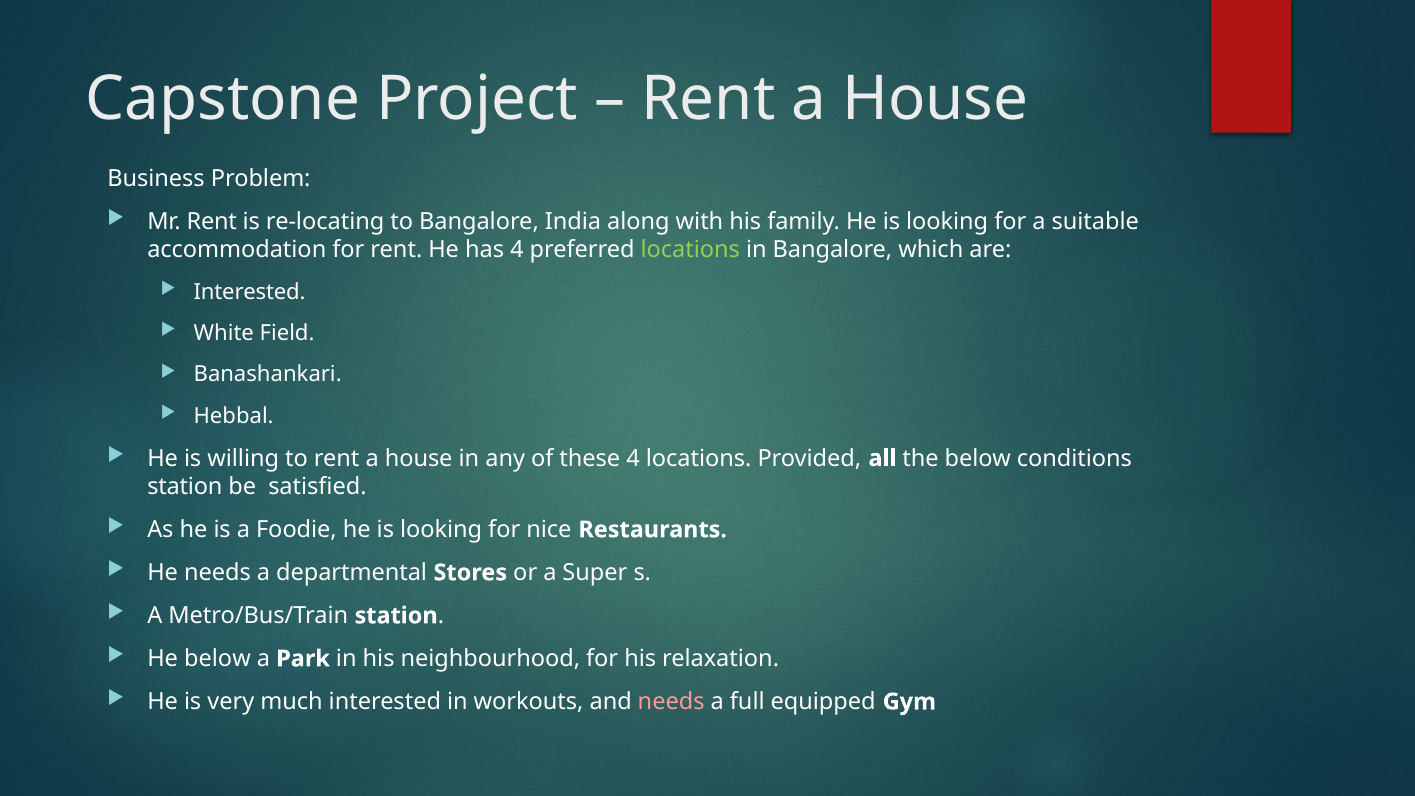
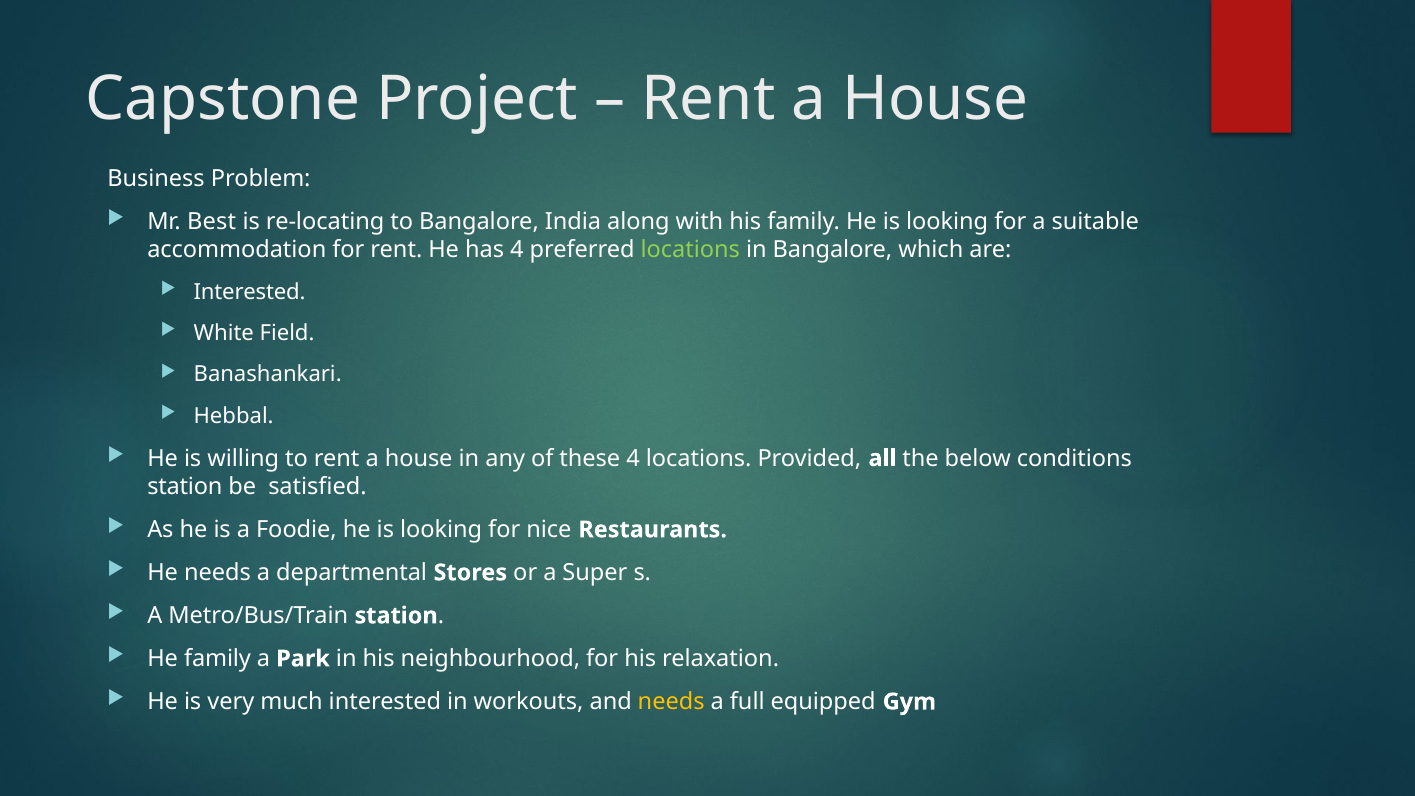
Mr Rent: Rent -> Best
He below: below -> family
needs at (671, 702) colour: pink -> yellow
